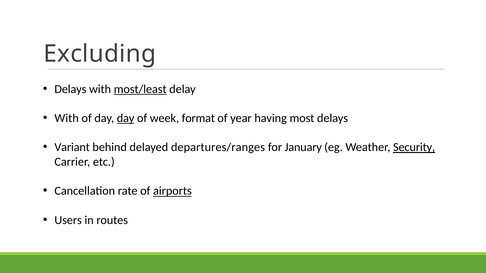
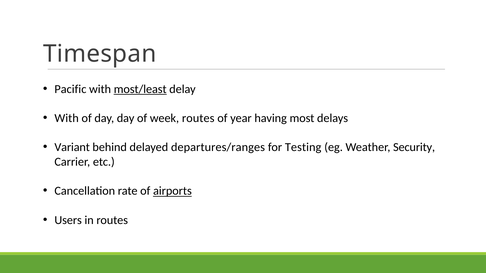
Excluding: Excluding -> Timespan
Delays at (70, 89): Delays -> Pacific
day at (126, 118) underline: present -> none
week format: format -> routes
January: January -> Testing
Security underline: present -> none
